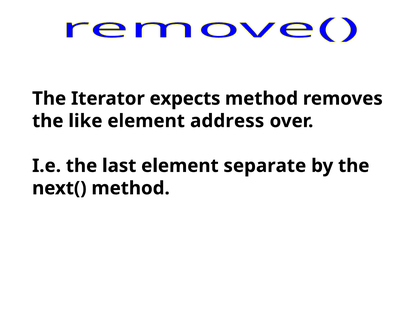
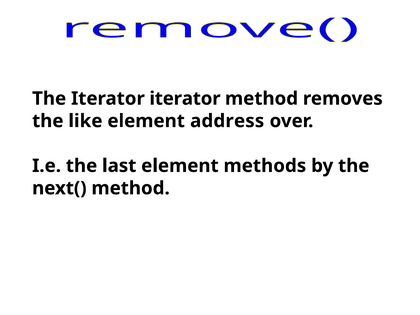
Iterator expects: expects -> iterator
separate: separate -> methods
